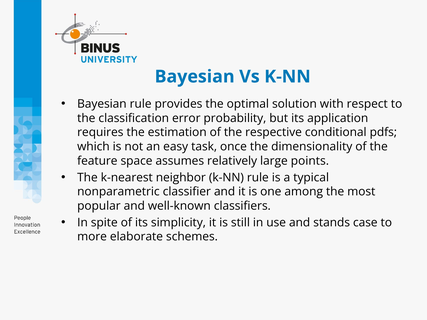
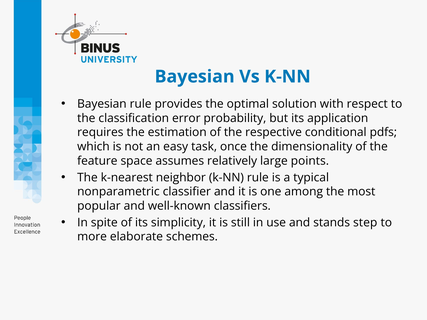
case: case -> step
